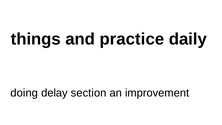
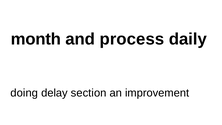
things: things -> month
practice: practice -> process
